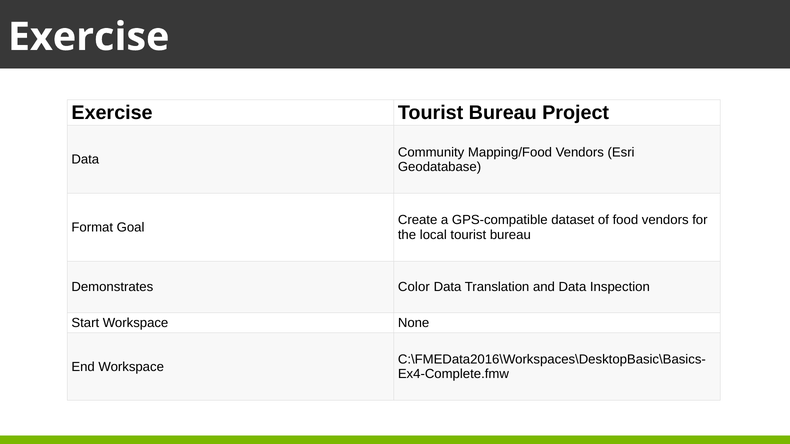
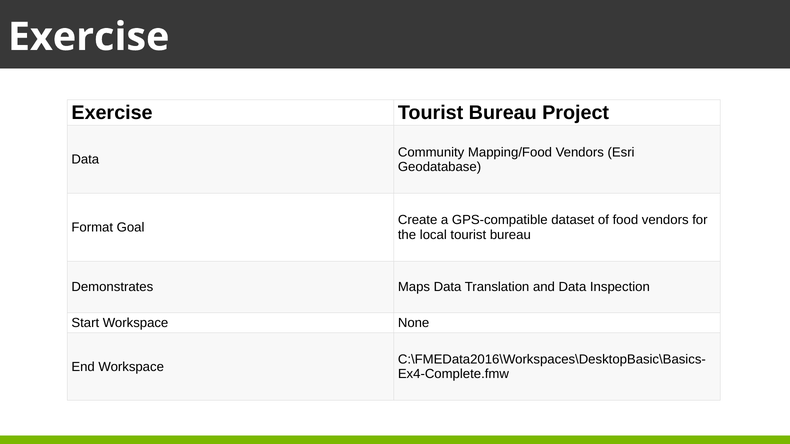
Color: Color -> Maps
